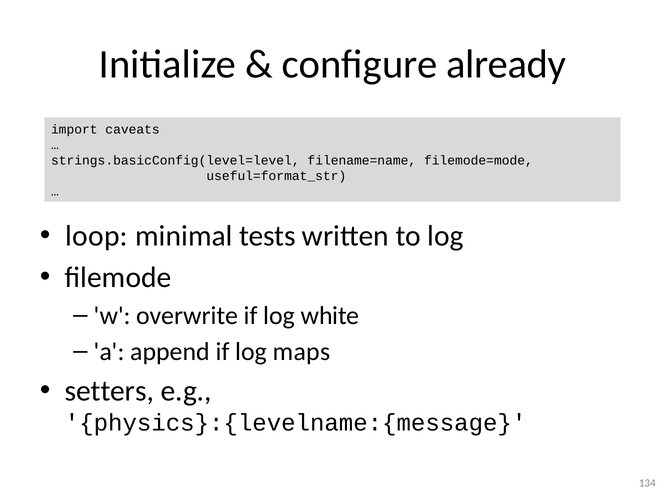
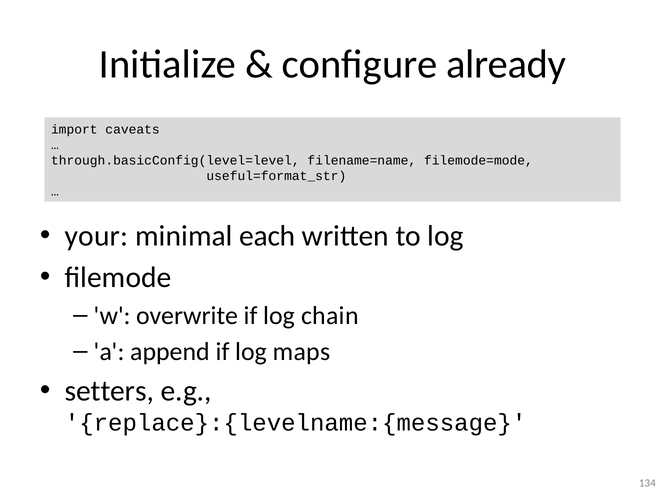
strings.basicConfig(level=level: strings.basicConfig(level=level -> through.basicConfig(level=level
loop: loop -> your
tests: tests -> each
white: white -> chain
physics}:{levelname:{message: physics}:{levelname:{message -> replace}:{levelname:{message
